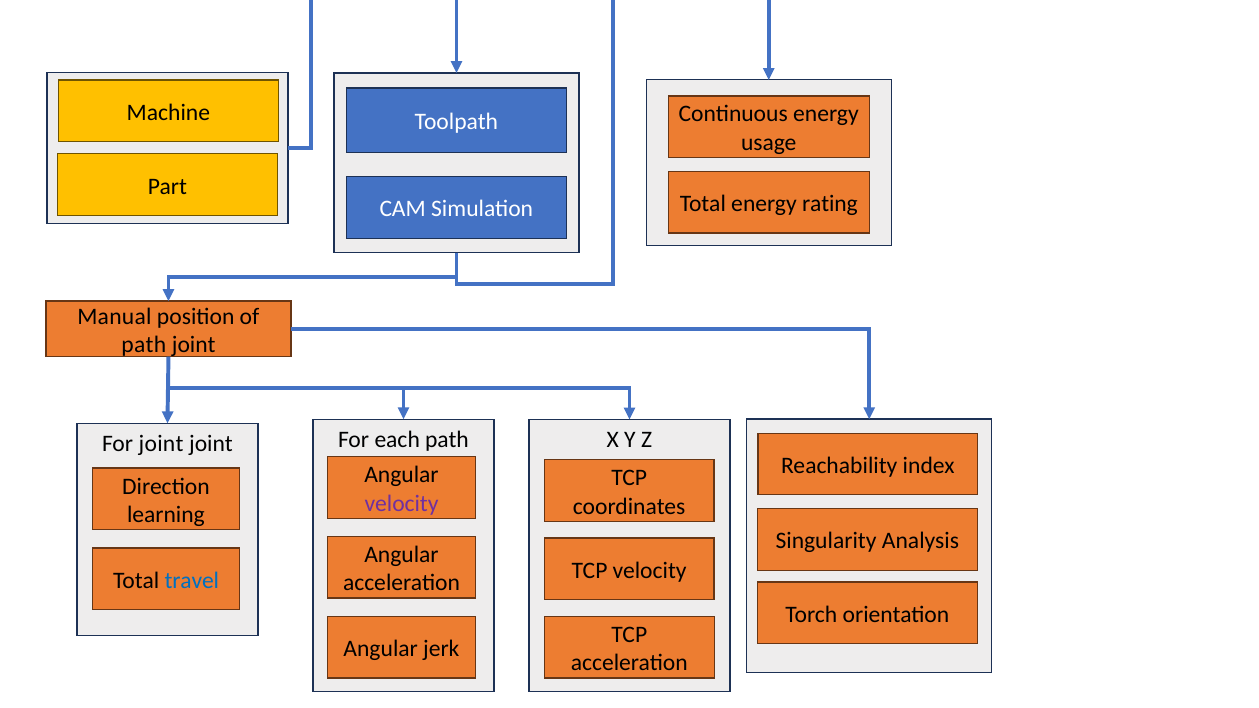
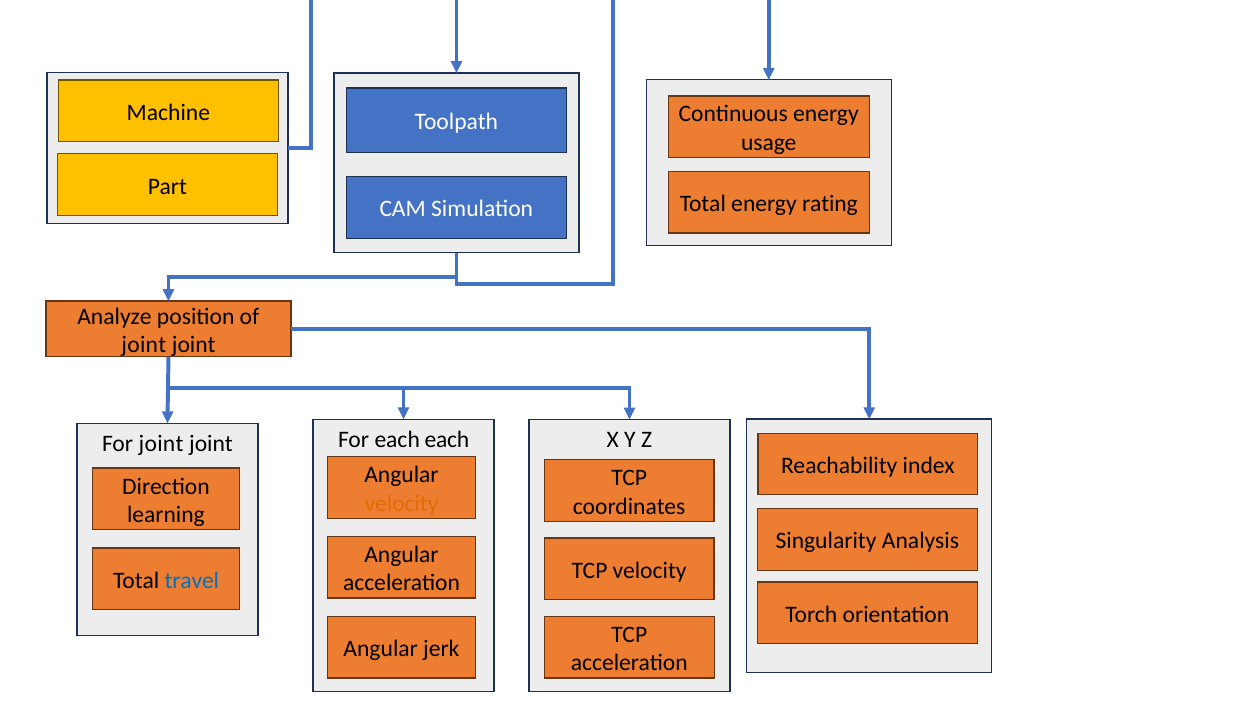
Manual: Manual -> Analyze
path at (144, 345): path -> joint
each path: path -> each
velocity at (402, 503) colour: purple -> orange
